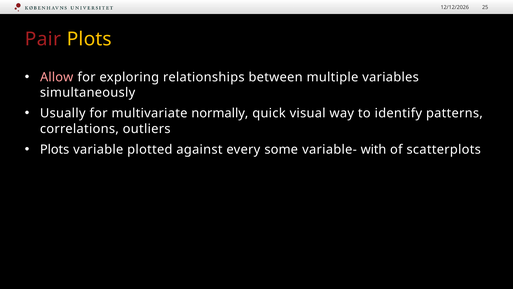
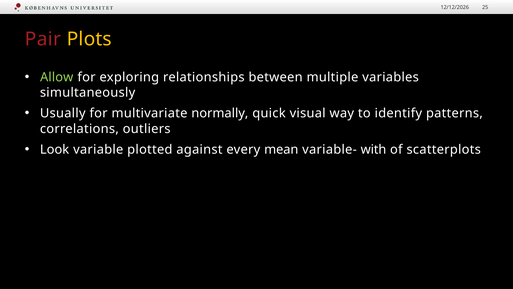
Allow colour: pink -> light green
Plots at (55, 149): Plots -> Look
some: some -> mean
